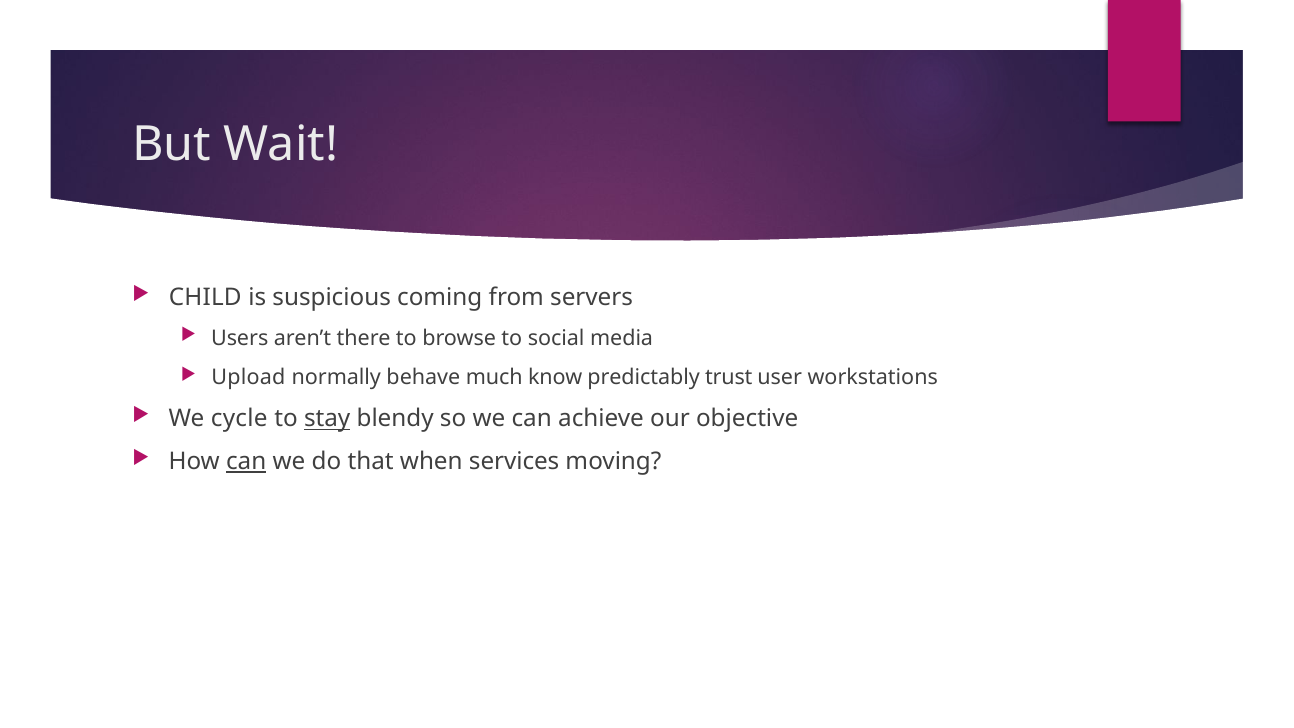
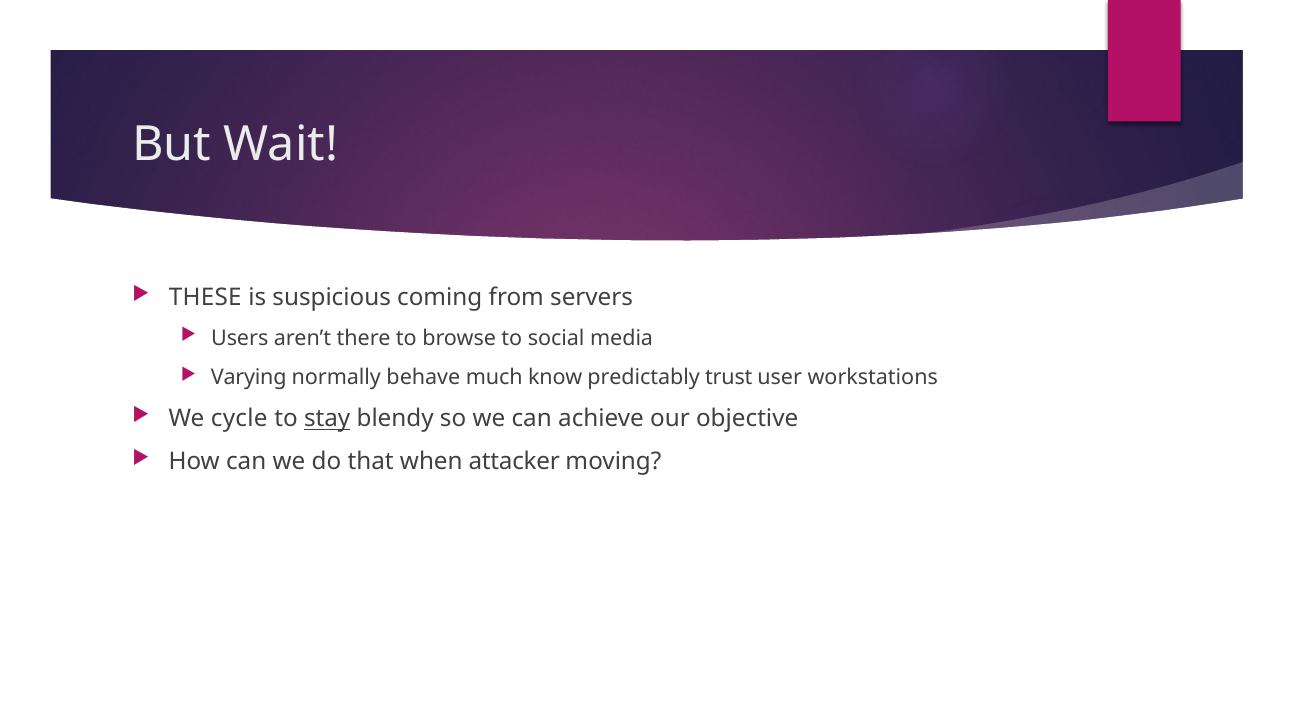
CHILD: CHILD -> THESE
Upload: Upload -> Varying
can at (246, 461) underline: present -> none
services: services -> attacker
